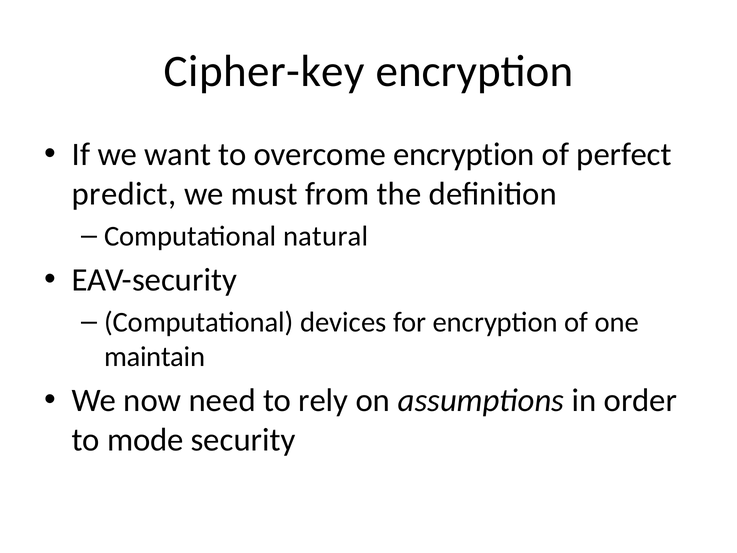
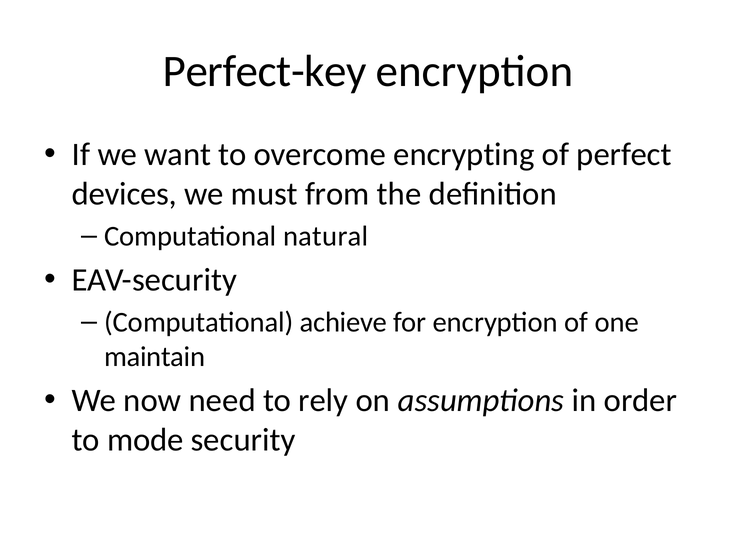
Cipher-key: Cipher-key -> Perfect-key
overcome encryption: encryption -> encrypting
predict: predict -> devices
devices: devices -> achieve
